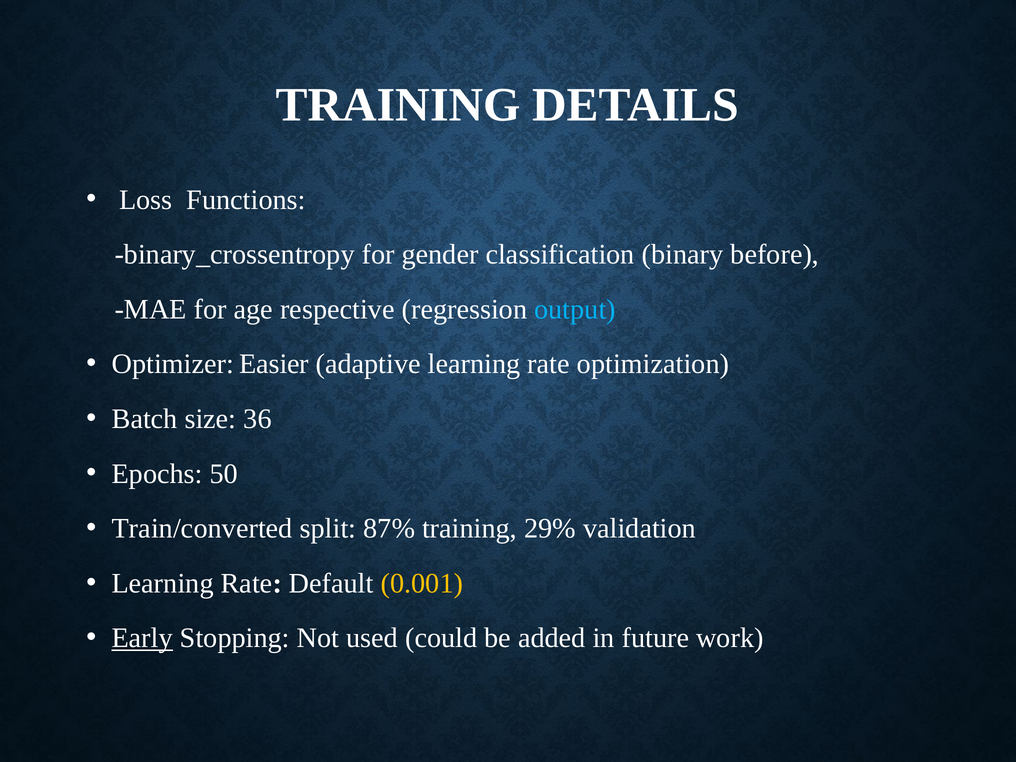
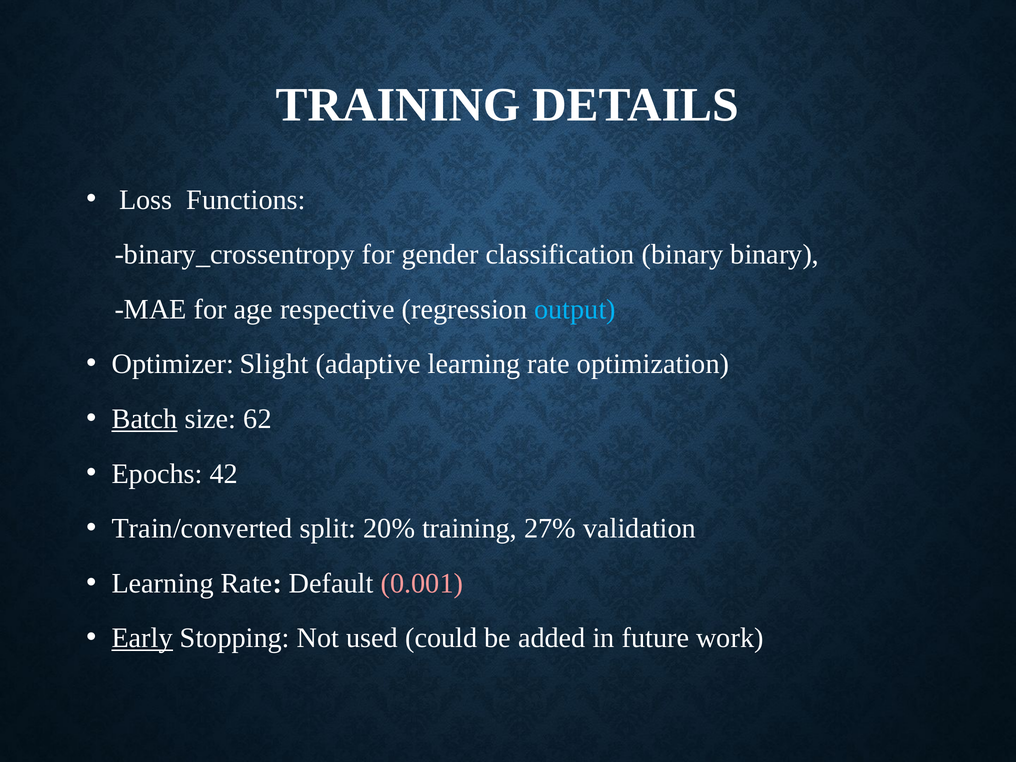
binary before: before -> binary
Easier: Easier -> Slight
Batch underline: none -> present
36: 36 -> 62
50: 50 -> 42
87%: 87% -> 20%
29%: 29% -> 27%
0.001 colour: yellow -> pink
